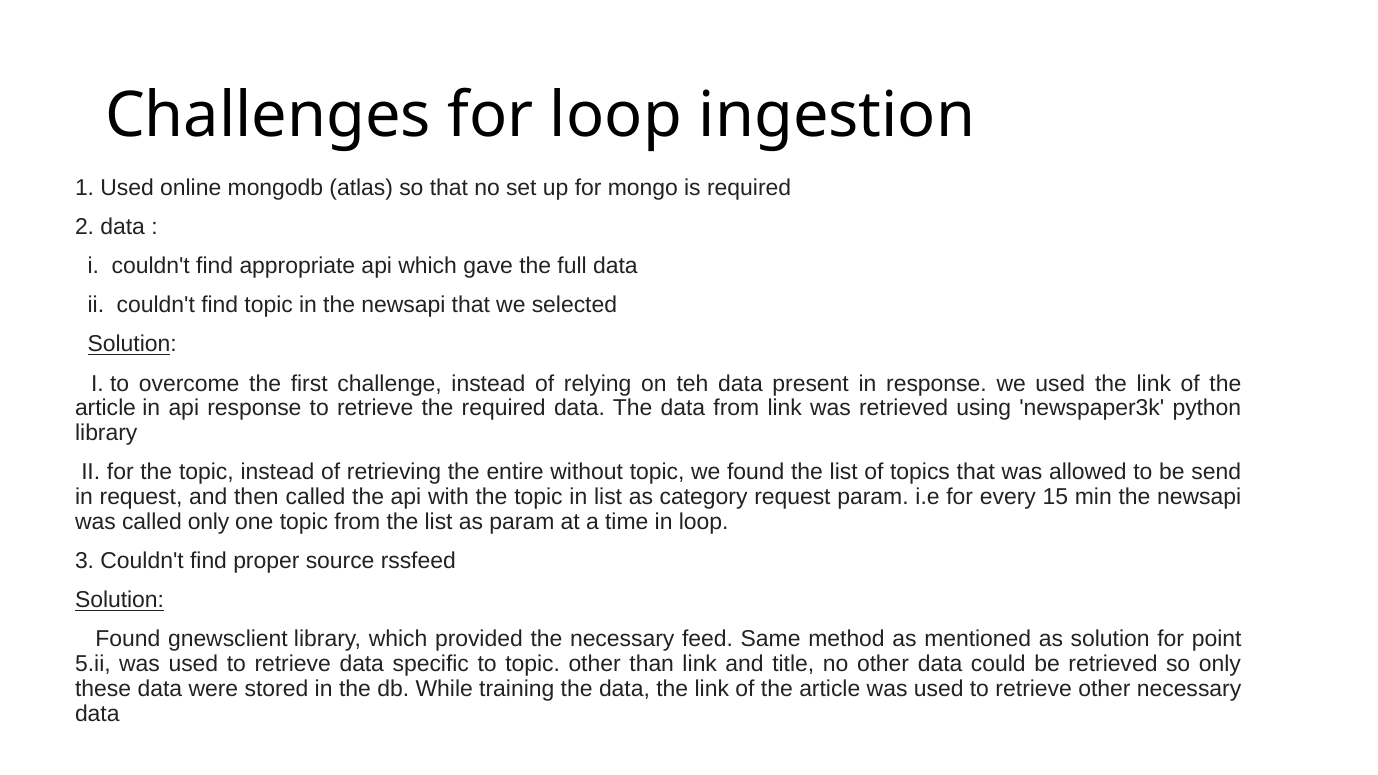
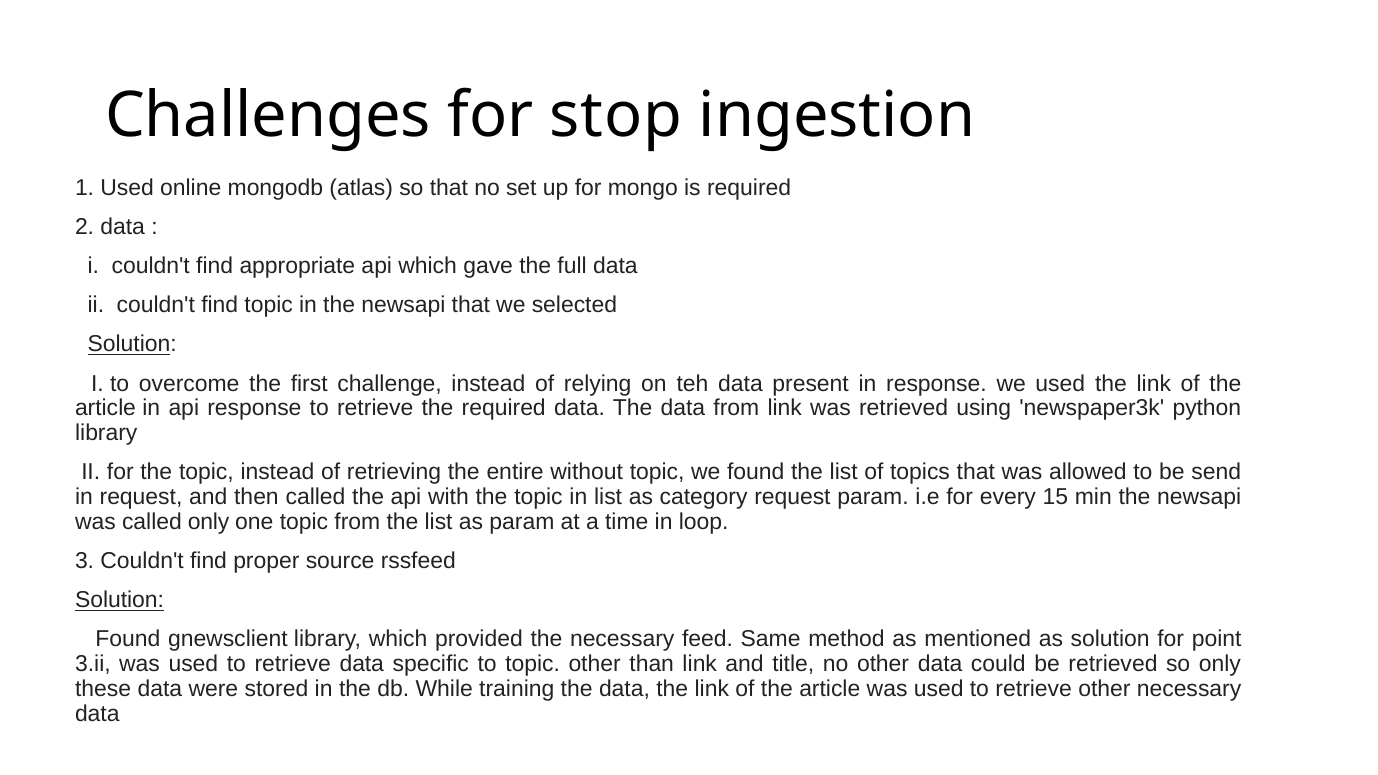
for loop: loop -> stop
5.ii: 5.ii -> 3.ii
